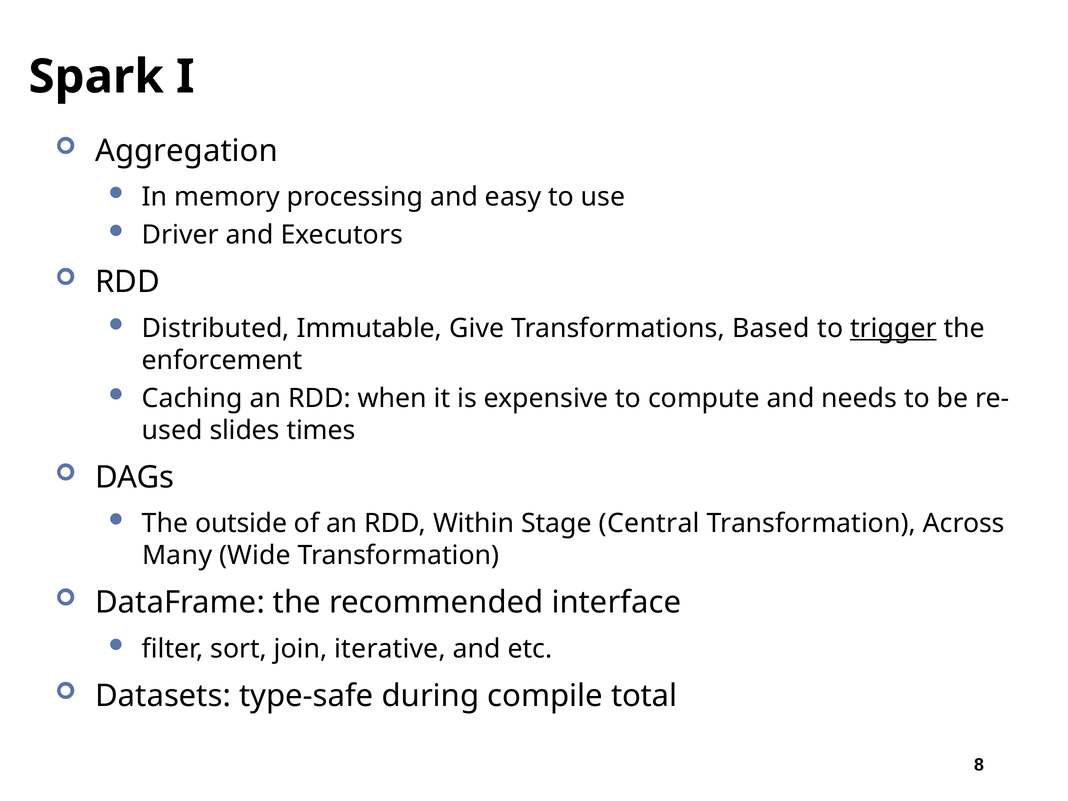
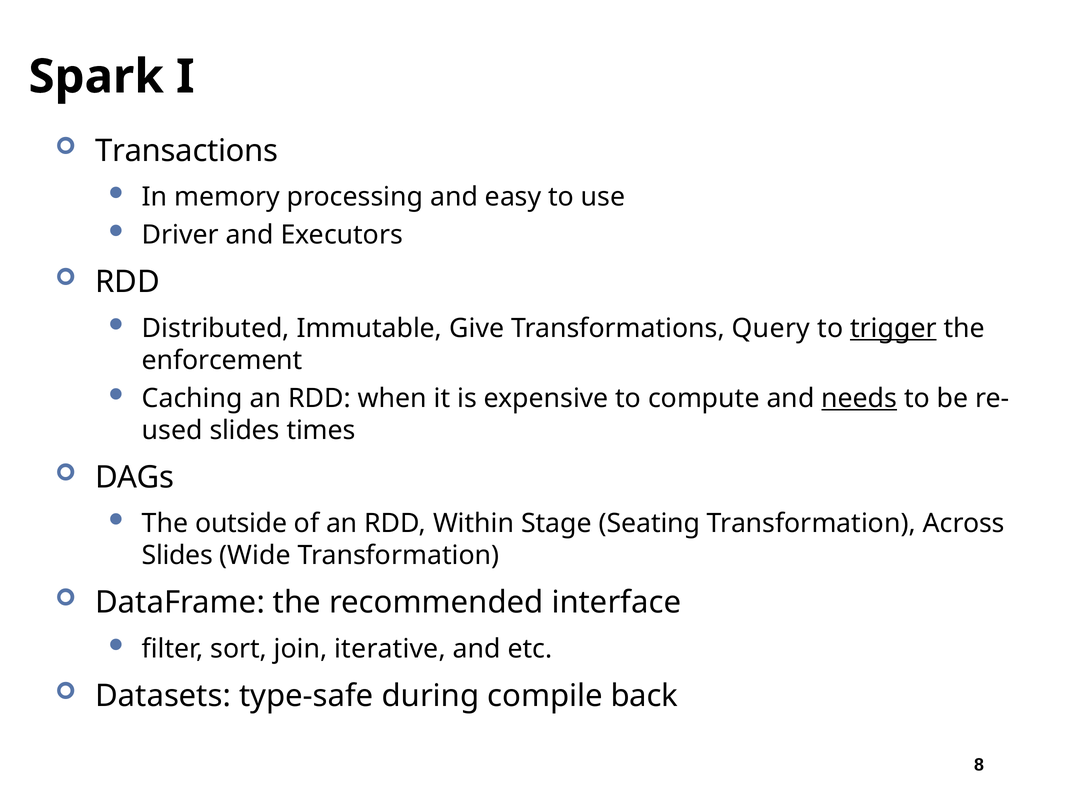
Aggregation: Aggregation -> Transactions
Based: Based -> Query
needs underline: none -> present
Central: Central -> Seating
Many at (177, 556): Many -> Slides
total: total -> back
